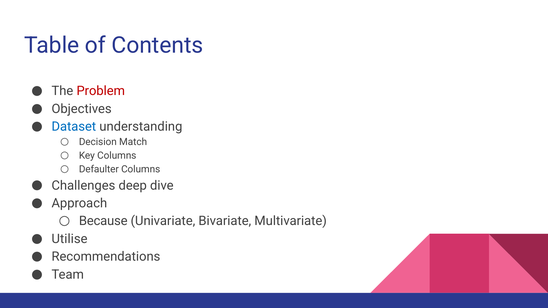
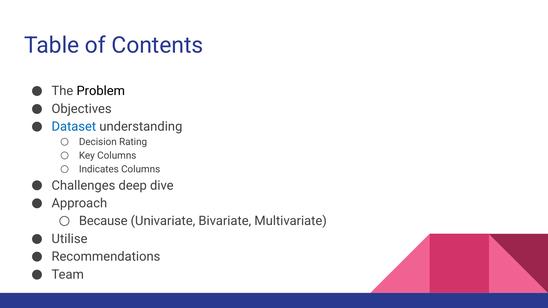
Problem colour: red -> black
Match: Match -> Rating
Defaulter: Defaulter -> Indicates
